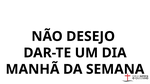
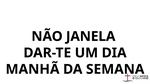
DESEJO: DESEJO -> JANELA
